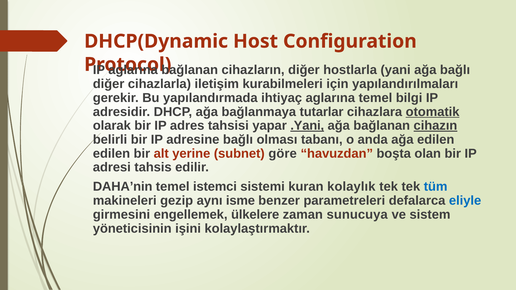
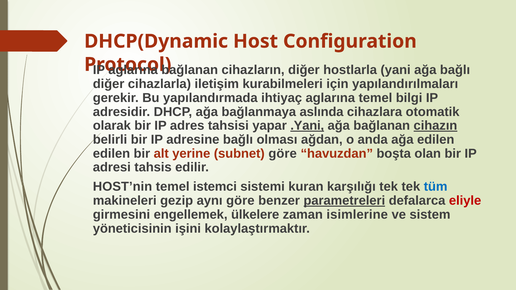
tutarlar: tutarlar -> aslında
otomatik underline: present -> none
tabanı: tabanı -> ağdan
DAHA’nin: DAHA’nin -> HOST’nin
kolaylık: kolaylık -> karşılığı
aynı isme: isme -> göre
parametreleri underline: none -> present
eliyle colour: blue -> red
sunucuya: sunucuya -> isimlerine
